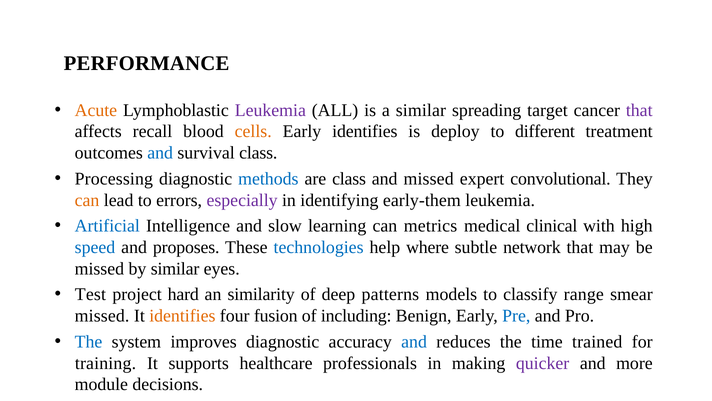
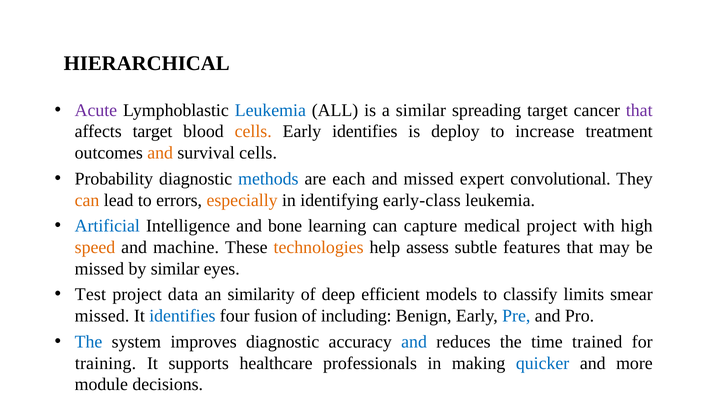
PERFORMANCE: PERFORMANCE -> HIERARCHICAL
Acute colour: orange -> purple
Leukemia at (270, 110) colour: purple -> blue
affects recall: recall -> target
different: different -> increase
and at (160, 153) colour: blue -> orange
survival class: class -> cells
Processing: Processing -> Probability
are class: class -> each
especially colour: purple -> orange
early-them: early-them -> early-class
slow: slow -> bone
metrics: metrics -> capture
medical clinical: clinical -> project
speed colour: blue -> orange
proposes: proposes -> machine
technologies colour: blue -> orange
where: where -> assess
network: network -> features
hard: hard -> data
patterns: patterns -> efficient
range: range -> limits
identifies at (182, 316) colour: orange -> blue
quicker colour: purple -> blue
